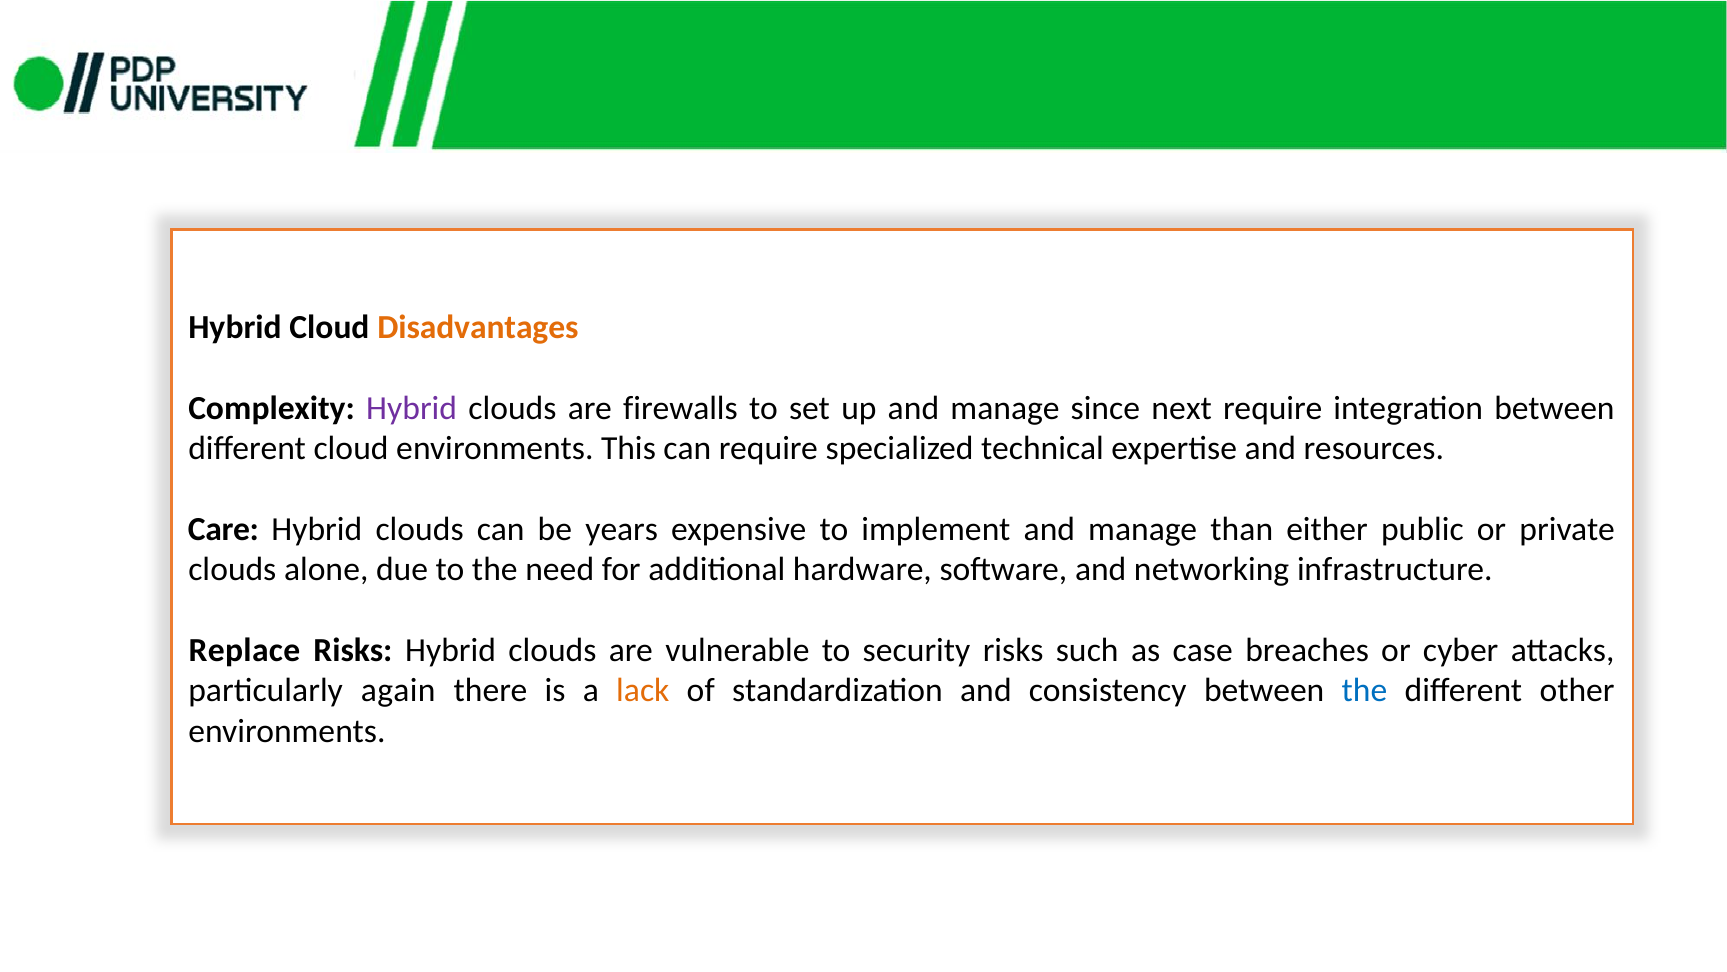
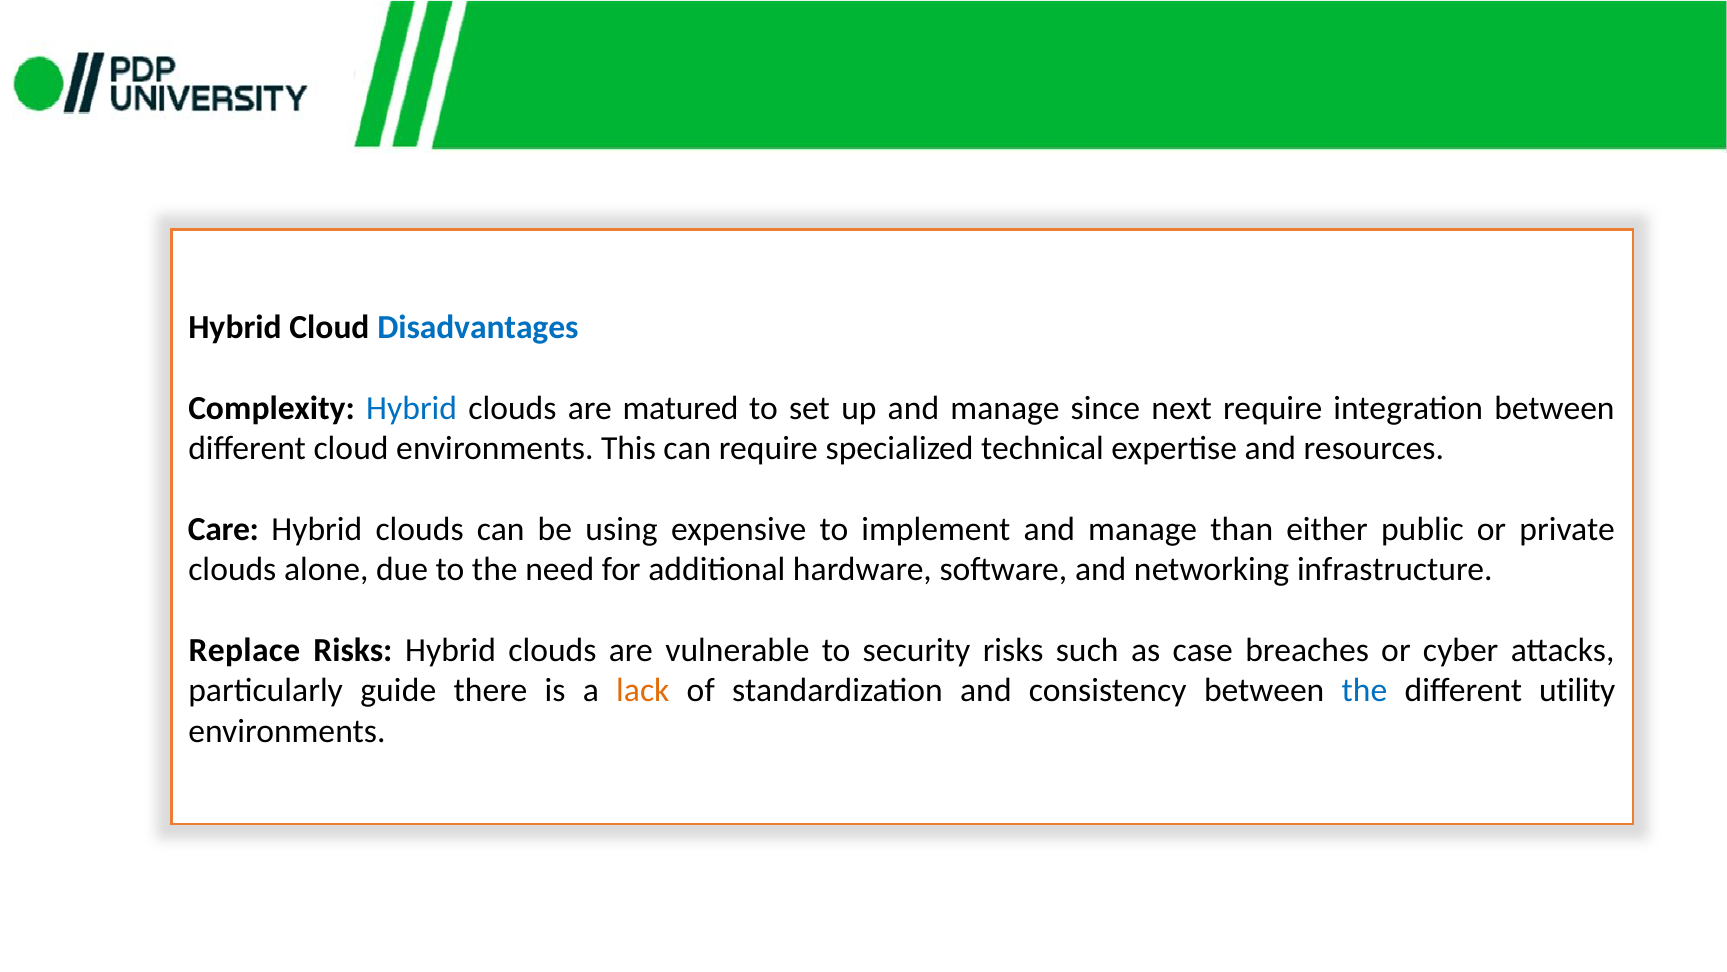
Disadvantages colour: orange -> blue
Hybrid at (412, 408) colour: purple -> blue
firewalls: firewalls -> matured
years: years -> using
again: again -> guide
other: other -> utility
